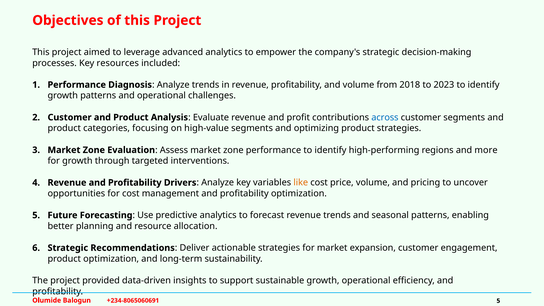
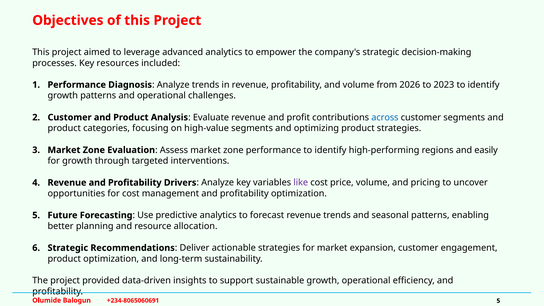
2018: 2018 -> 2026
more: more -> easily
like colour: orange -> purple
